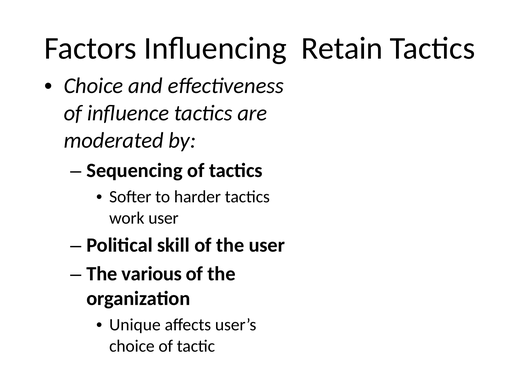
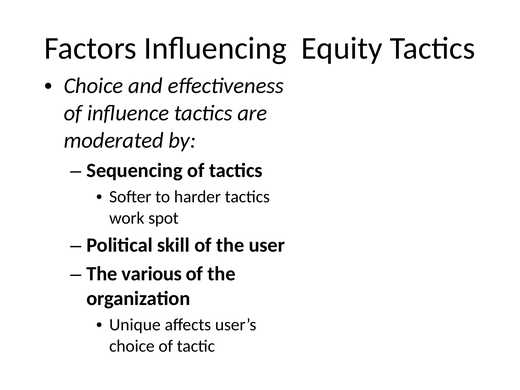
Retain: Retain -> Equity
work user: user -> spot
